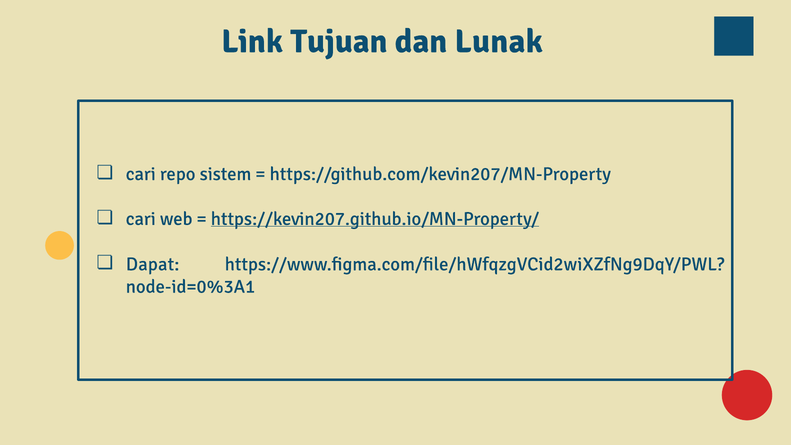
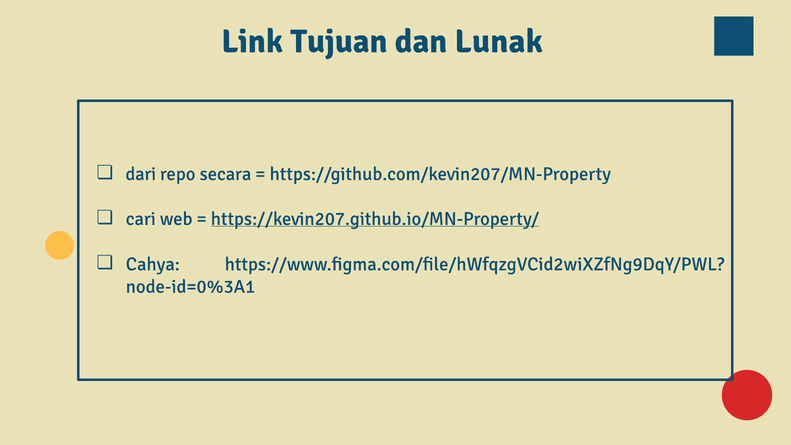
cari at (141, 174): cari -> dari
sistem: sistem -> secara
Dapat: Dapat -> Cahya
